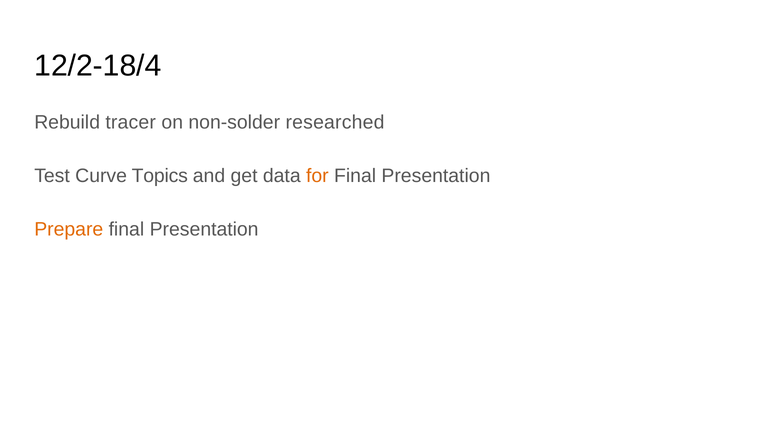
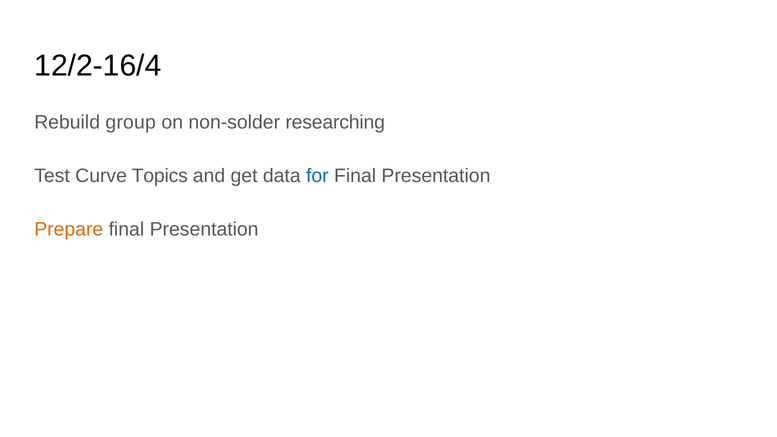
12/2-18/4: 12/2-18/4 -> 12/2-16/4
tracer: tracer -> group
researched: researched -> researching
for colour: orange -> blue
